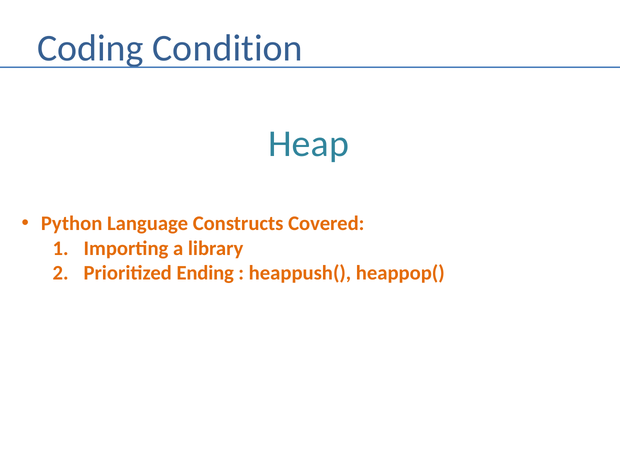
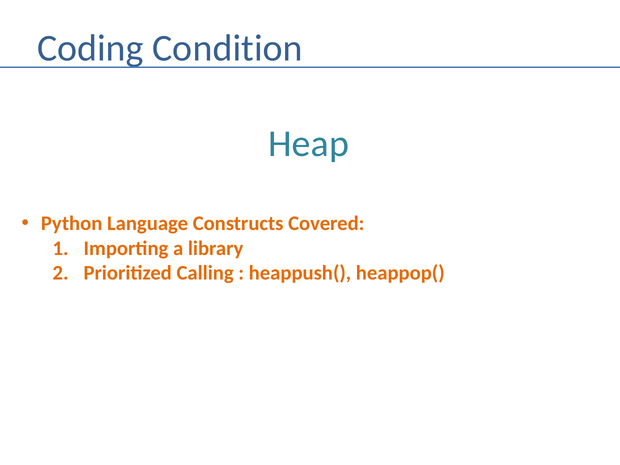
Ending: Ending -> Calling
